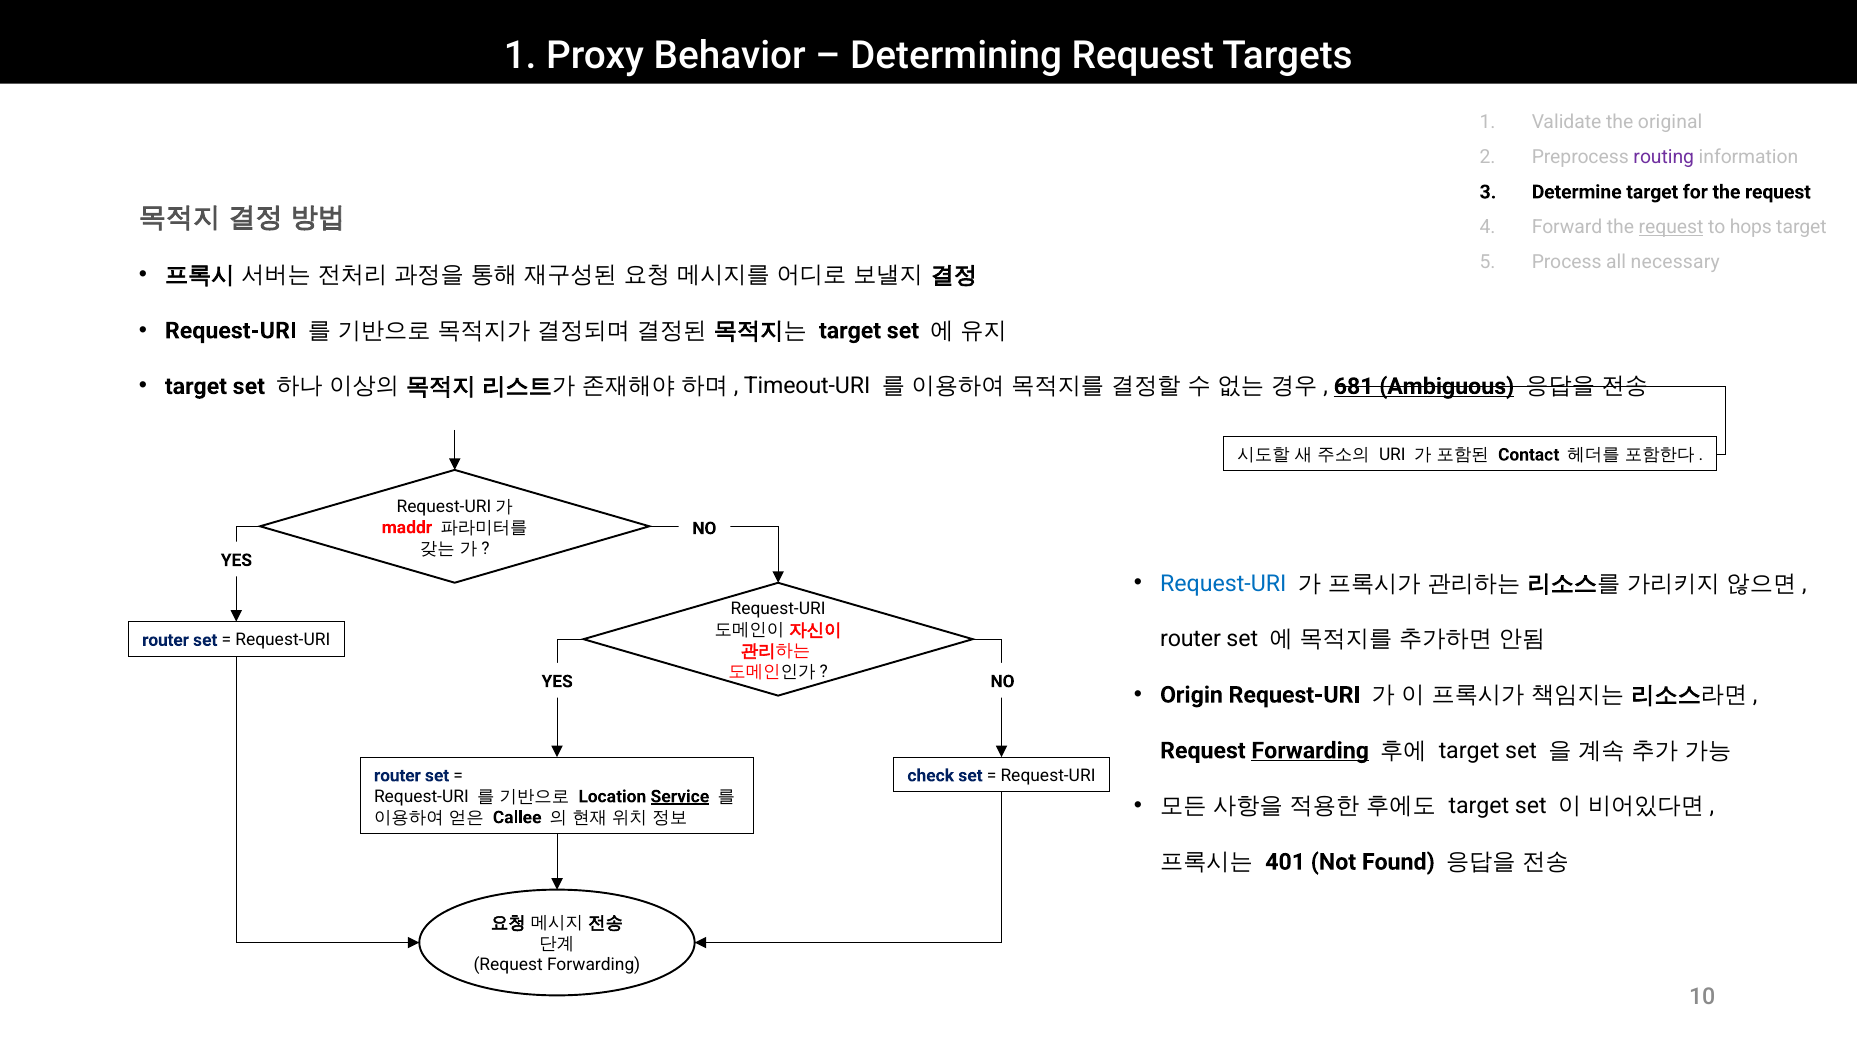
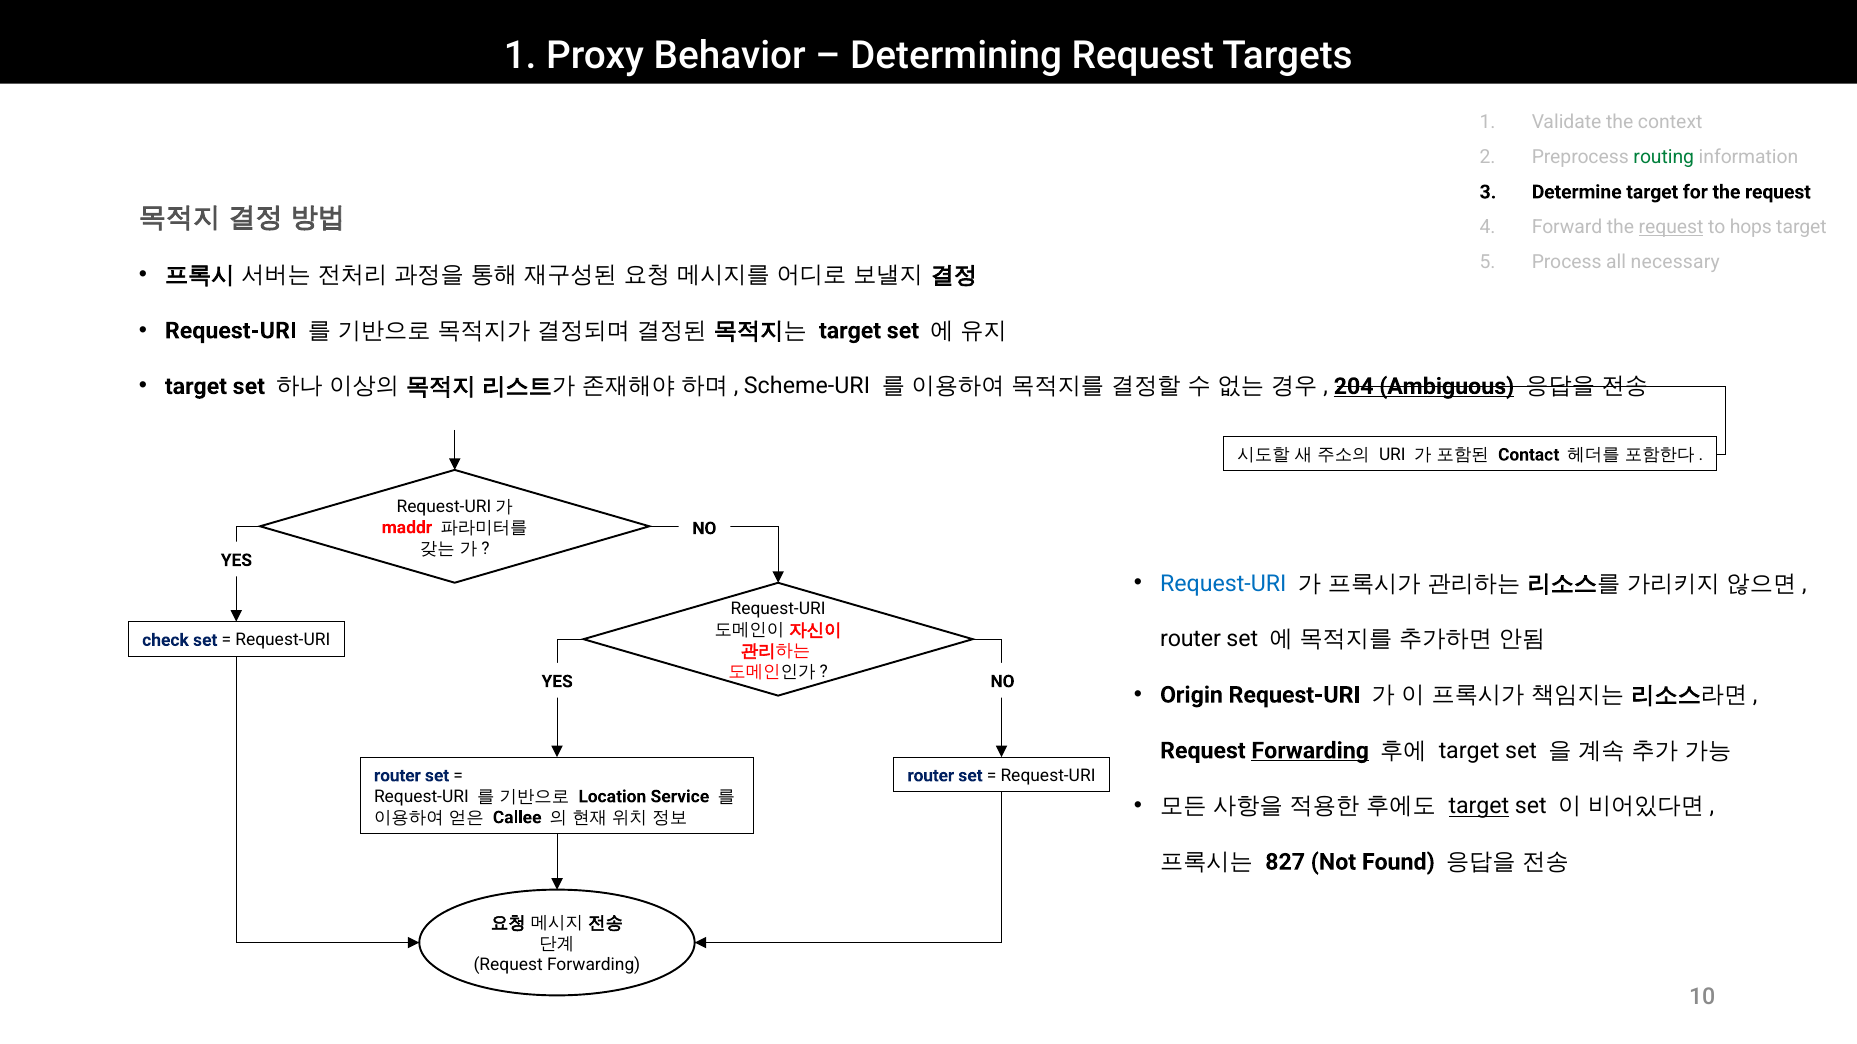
original: original -> context
routing colour: purple -> green
Timeout-URI: Timeout-URI -> Scheme-URI
681: 681 -> 204
router at (166, 640): router -> check
check at (931, 776): check -> router
Service underline: present -> none
target at (1479, 807) underline: none -> present
401: 401 -> 827
